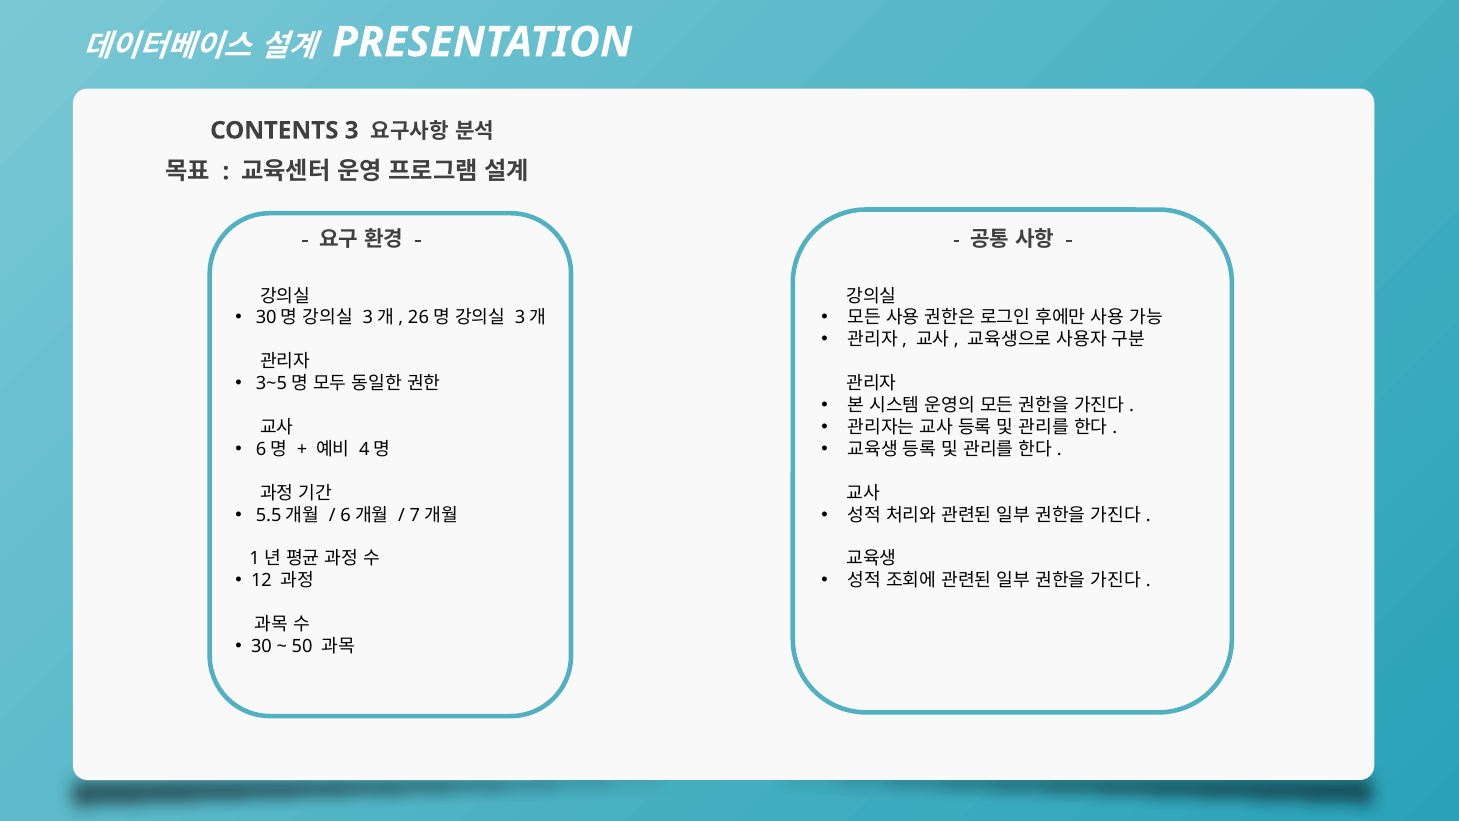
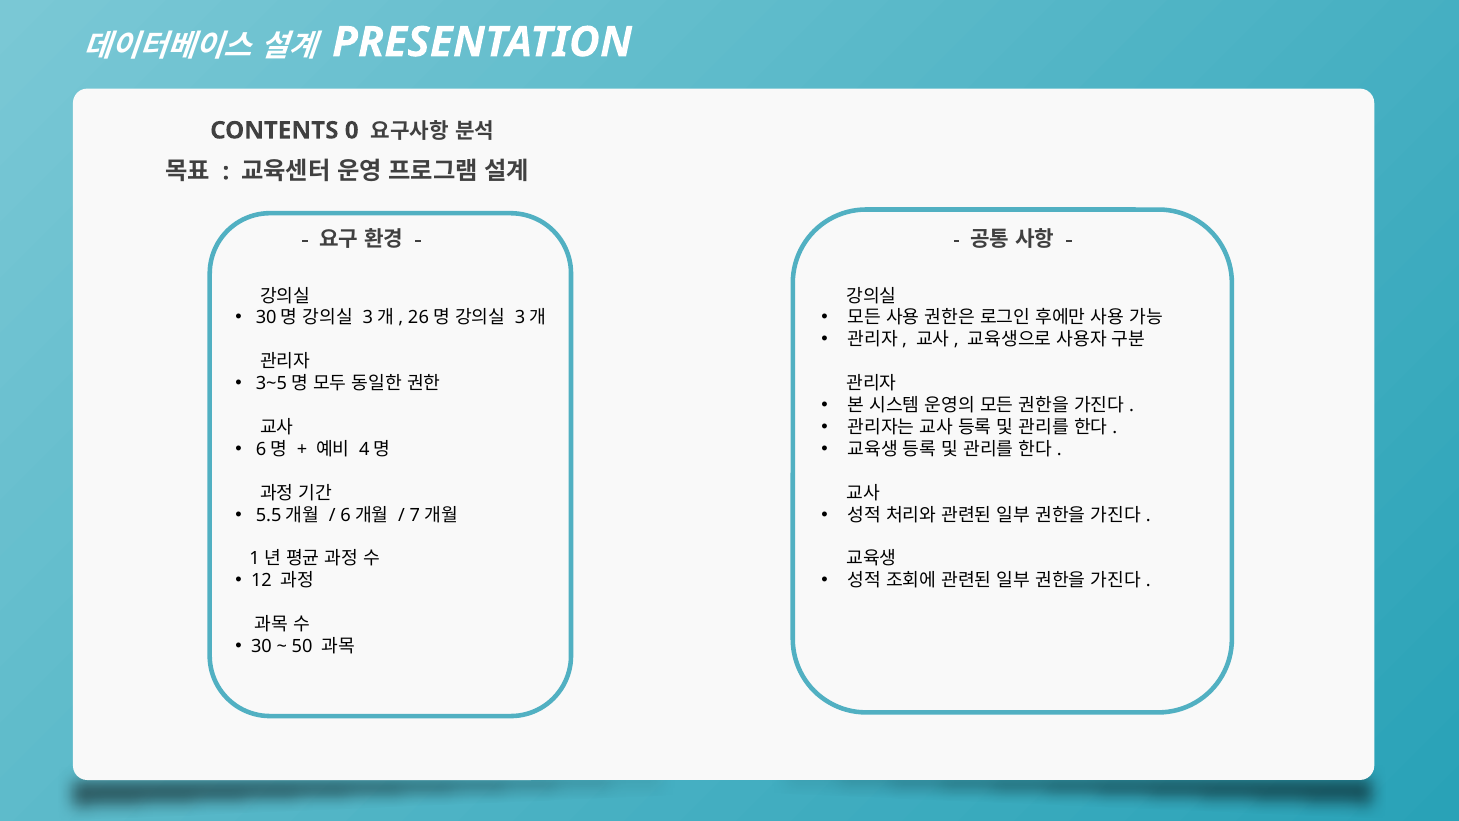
3: 3 -> 0
